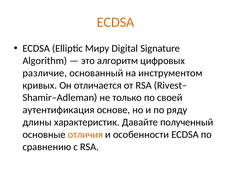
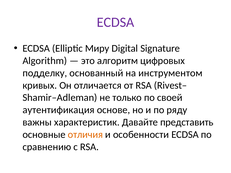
ECDSA at (116, 22) colour: orange -> purple
различие: различие -> подделку
длины: длины -> важны
полученный: полученный -> представить
